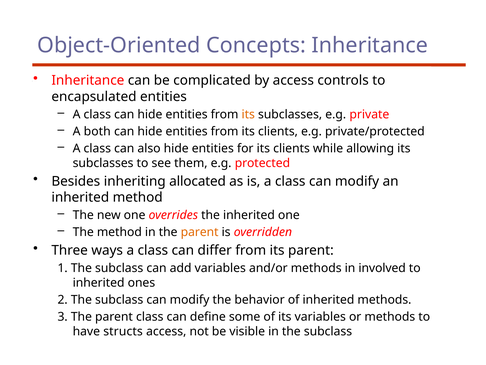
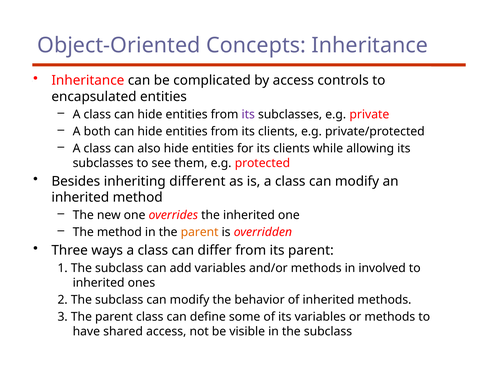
its at (248, 114) colour: orange -> purple
allocated: allocated -> different
structs: structs -> shared
